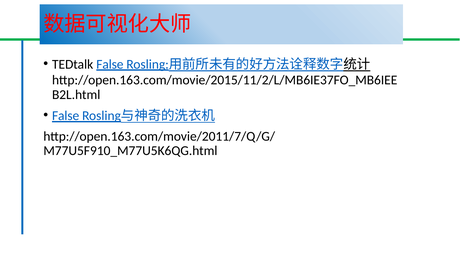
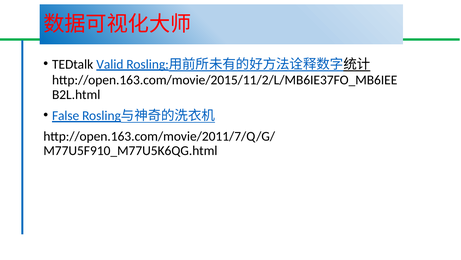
TEDtalk False: False -> Valid
